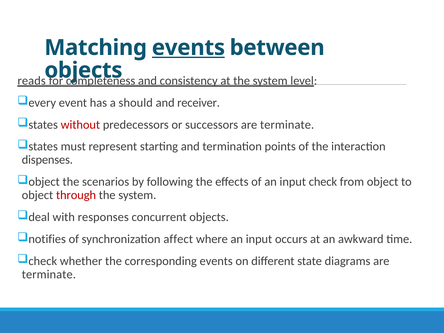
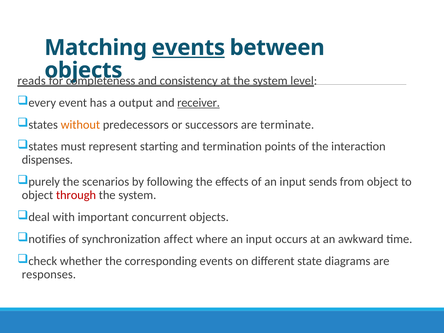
should: should -> output
receiver underline: none -> present
without colour: red -> orange
object at (44, 182): object -> purely
input check: check -> sends
responses: responses -> important
terminate at (49, 274): terminate -> responses
